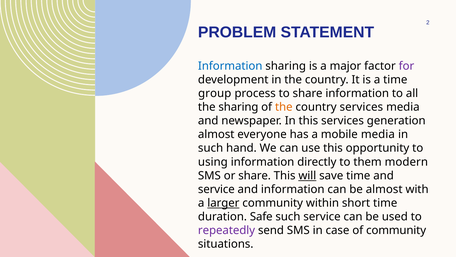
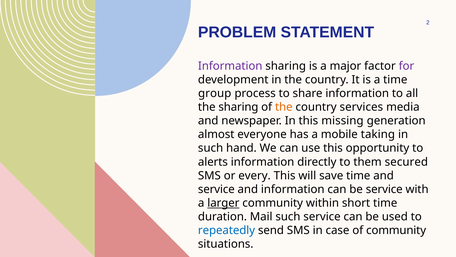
Information at (230, 66) colour: blue -> purple
this services: services -> missing
mobile media: media -> taking
using: using -> alerts
modern: modern -> secured
or share: share -> every
will underline: present -> none
be almost: almost -> service
Safe: Safe -> Mail
repeatedly colour: purple -> blue
